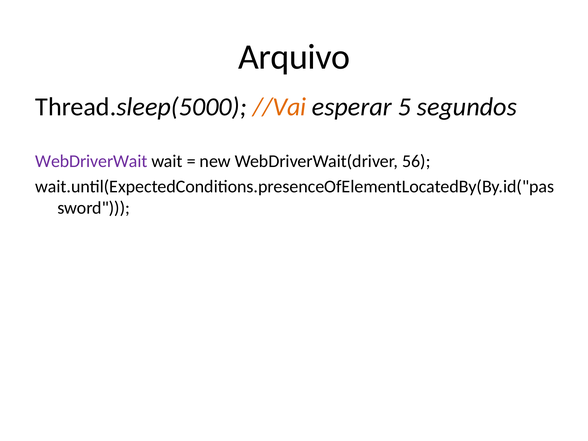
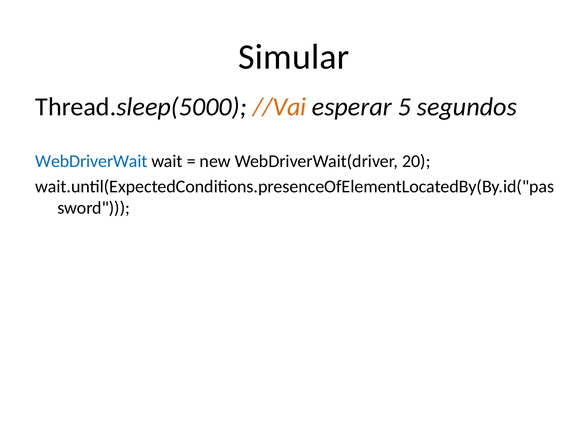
Arquivo: Arquivo -> Simular
WebDriverWait colour: purple -> blue
56: 56 -> 20
